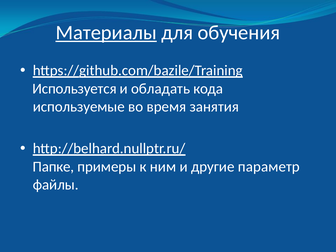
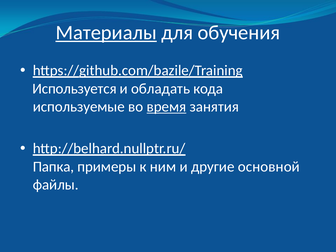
время underline: none -> present
Папке: Папке -> Папка
параметр: параметр -> основной
